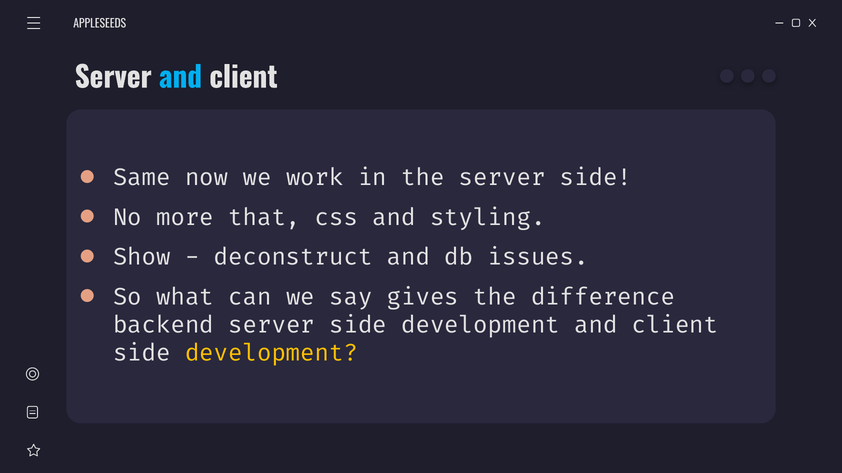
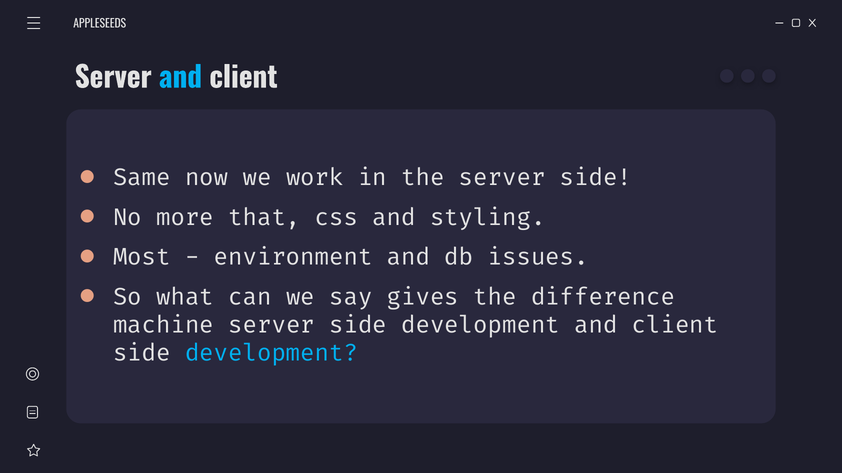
Show: Show -> Most
deconstruct: deconstruct -> environment
backend: backend -> machine
development at (272, 353) colour: yellow -> light blue
